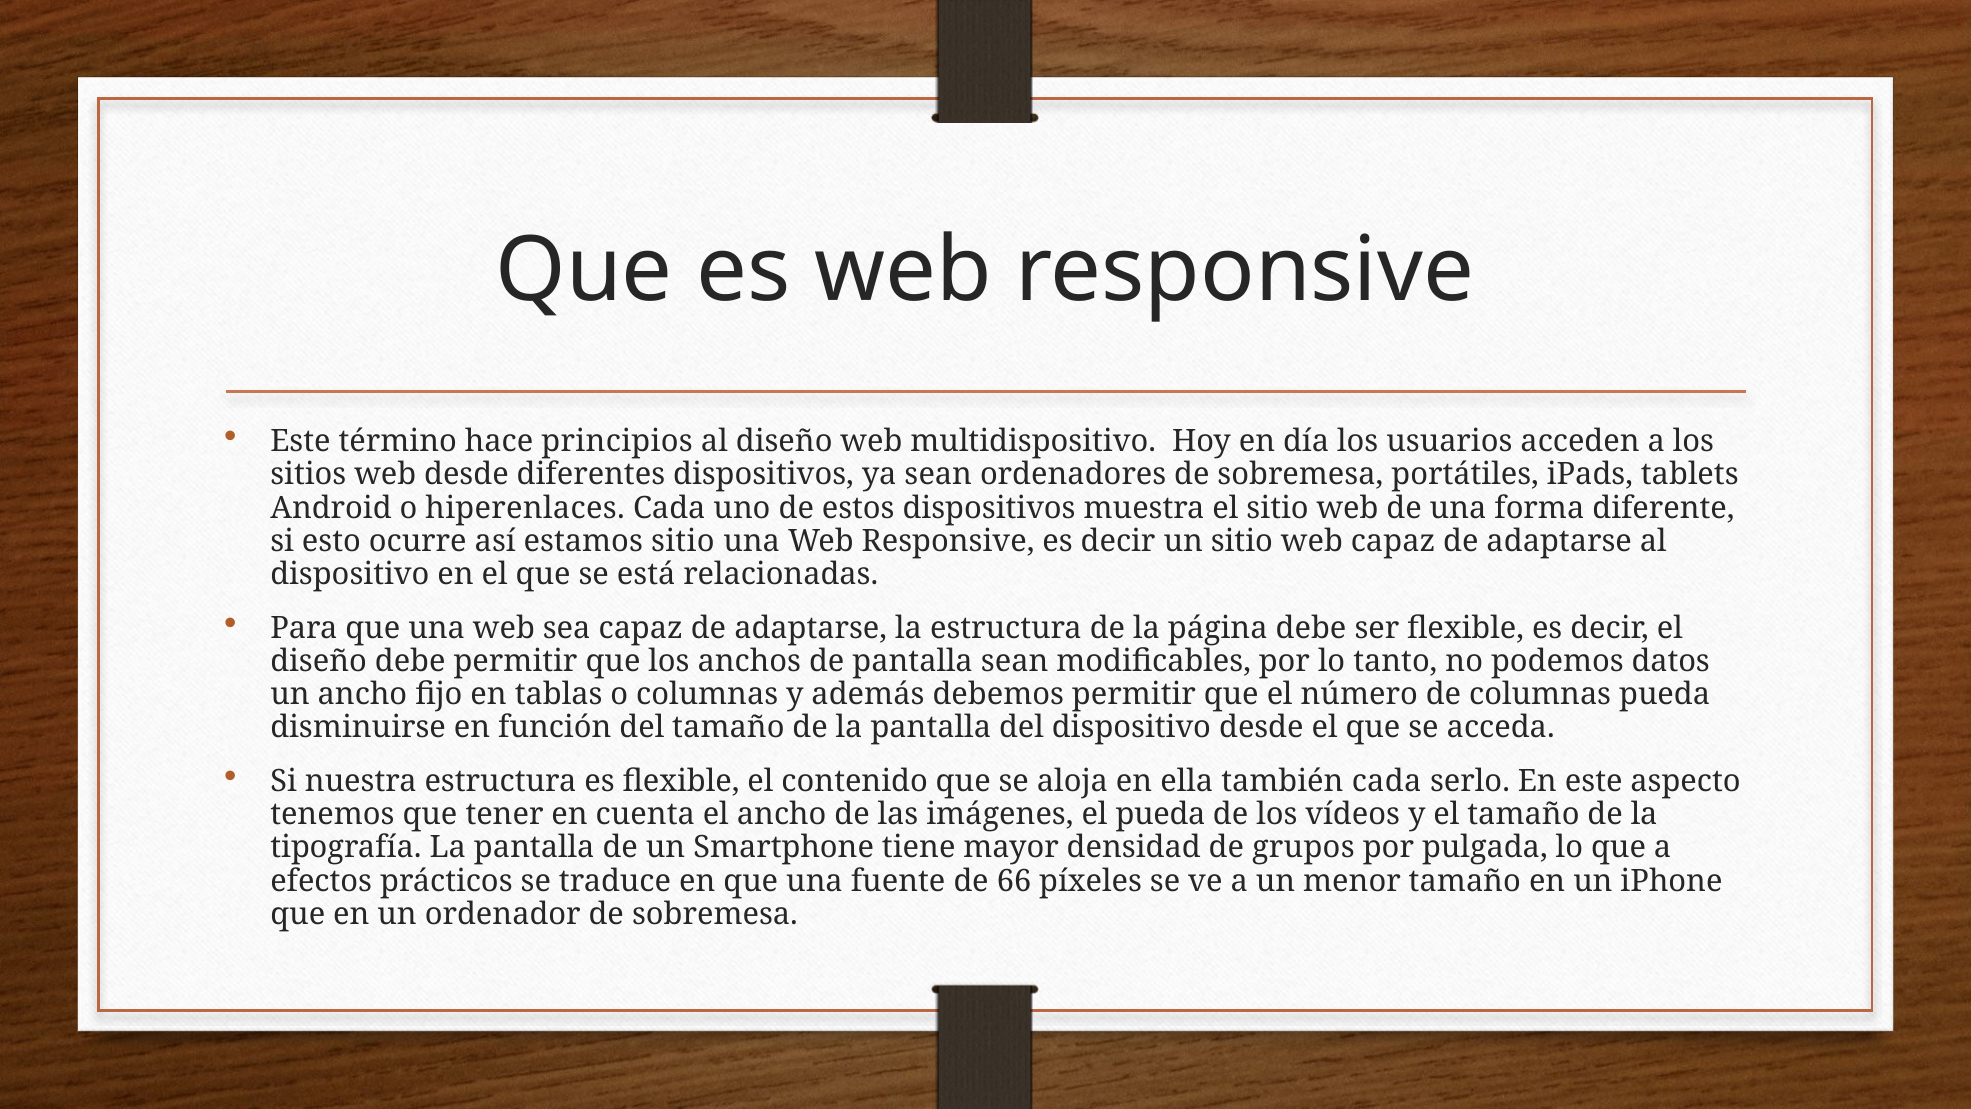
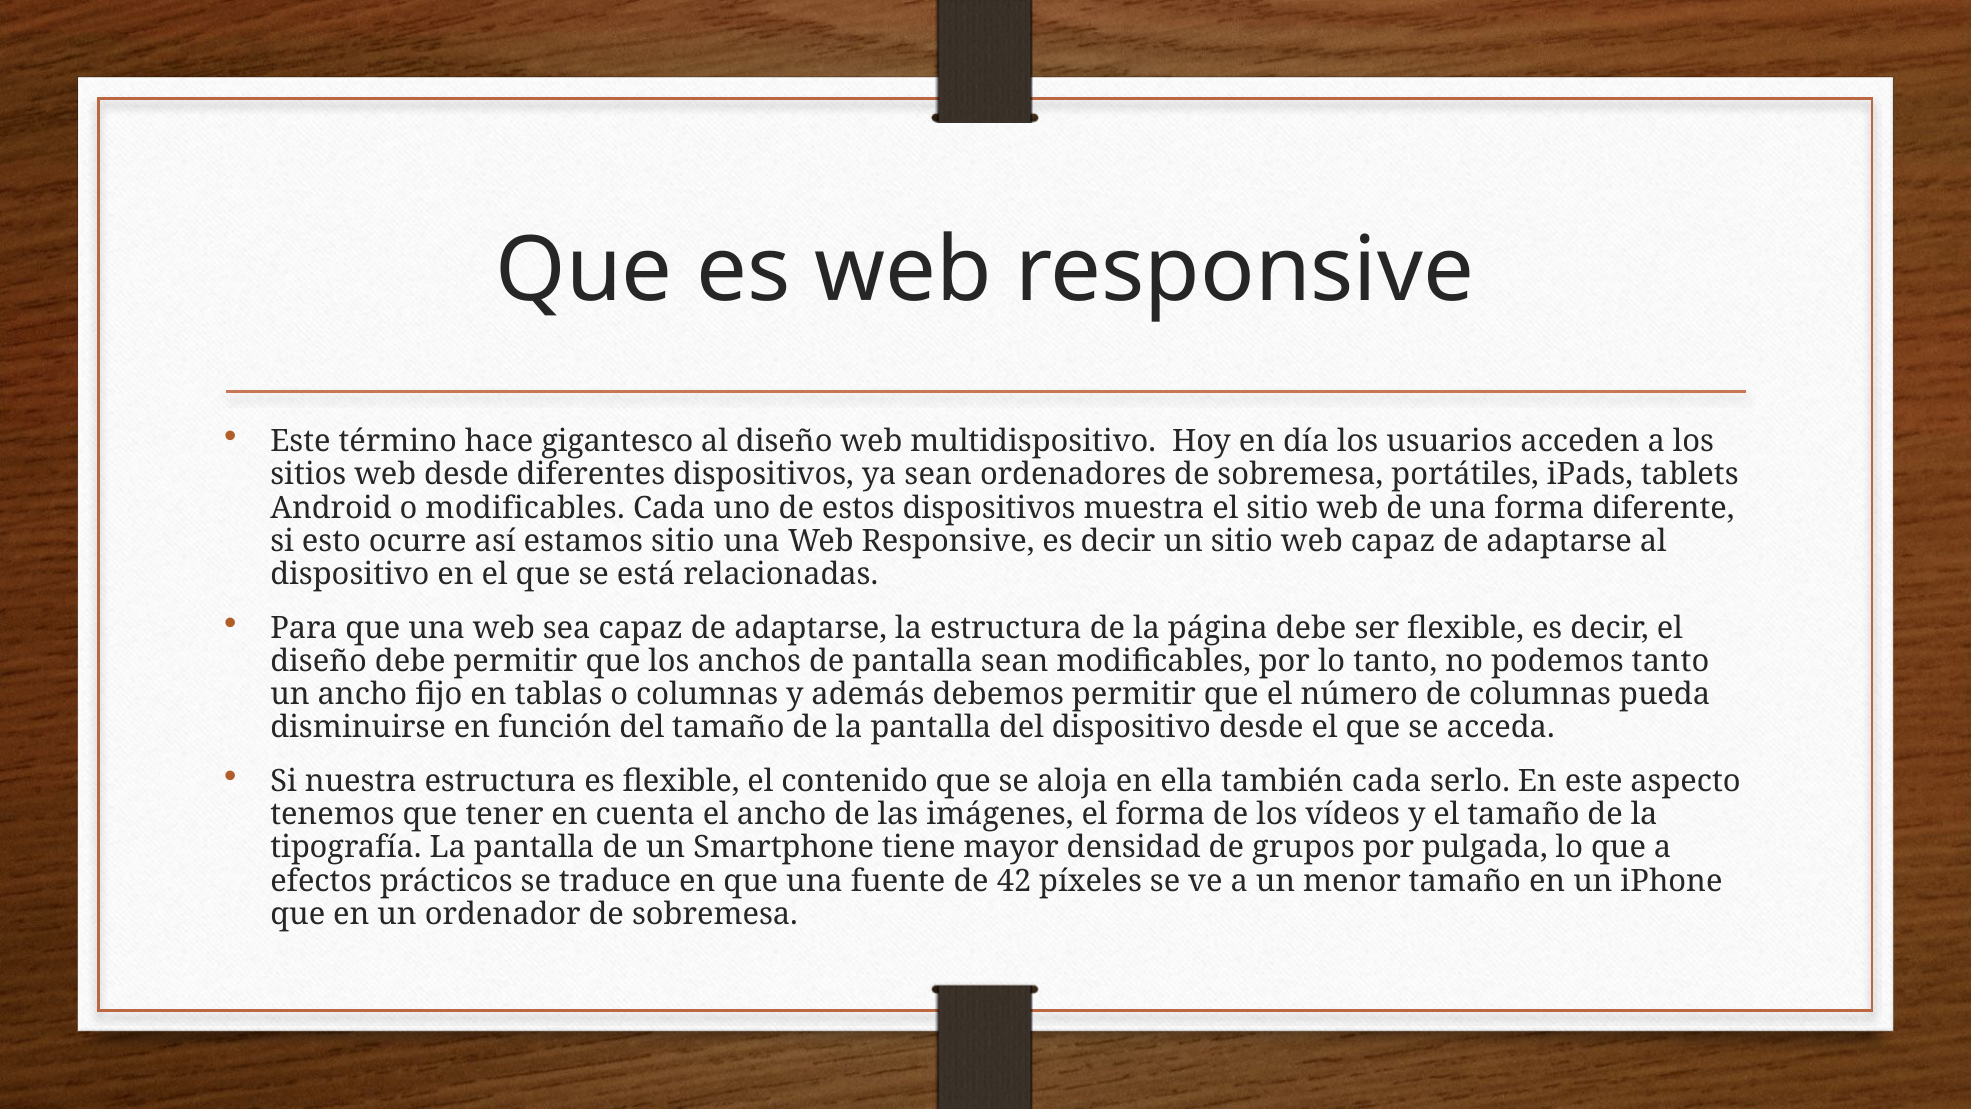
principios: principios -> gigantesco
o hiperenlaces: hiperenlaces -> modificables
podemos datos: datos -> tanto
el pueda: pueda -> forma
66: 66 -> 42
